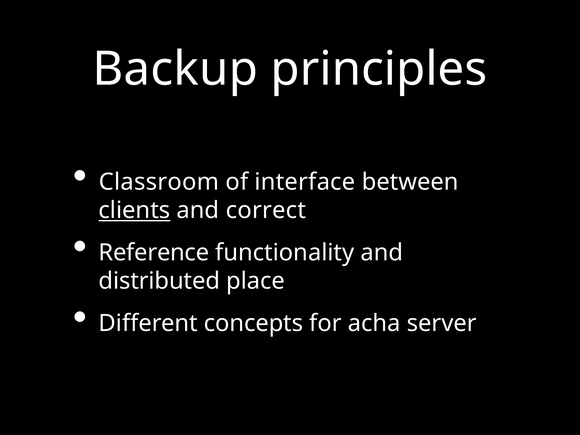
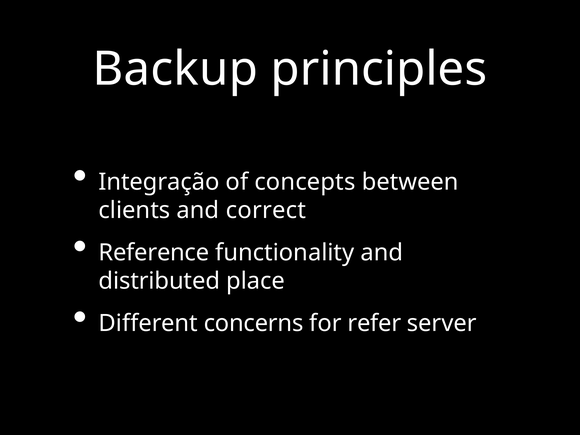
Classroom: Classroom -> Integração
interface: interface -> concepts
clients underline: present -> none
concepts: concepts -> concerns
acha: acha -> refer
